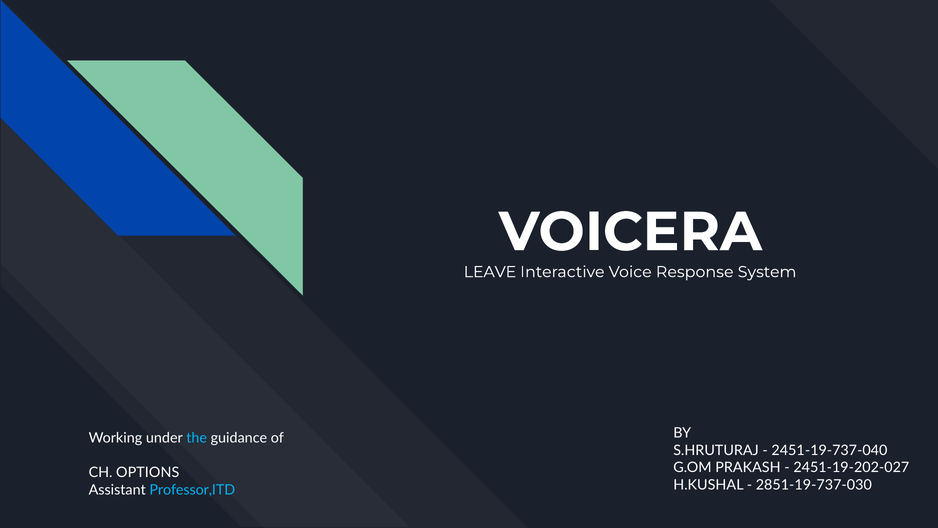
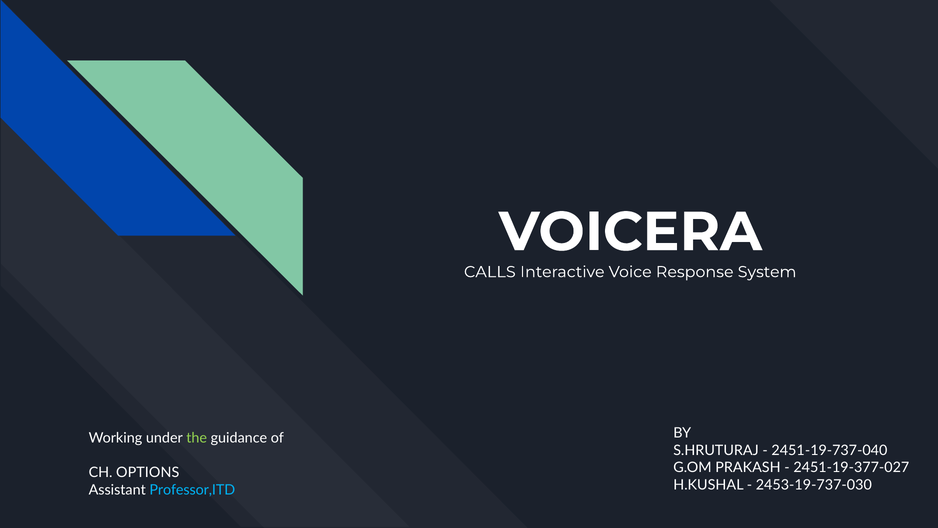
LEAVE: LEAVE -> CALLS
the colour: light blue -> light green
2451-19-202-027: 2451-19-202-027 -> 2451-19-377-027
2851-19-737-030: 2851-19-737-030 -> 2453-19-737-030
